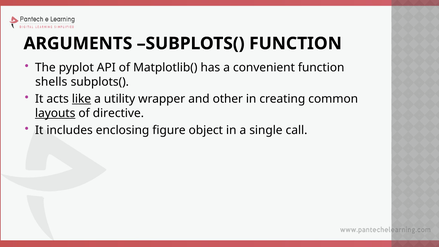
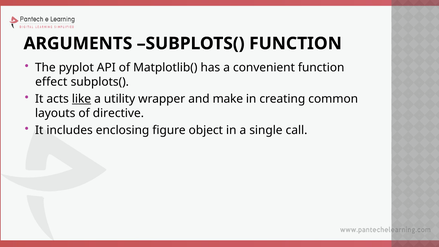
shells: shells -> effect
other: other -> make
layouts underline: present -> none
